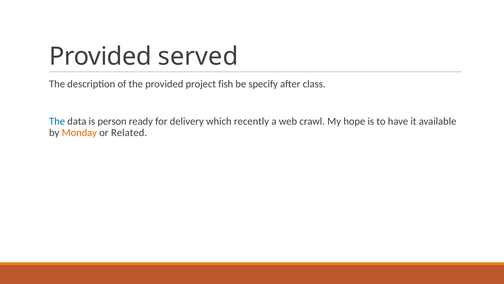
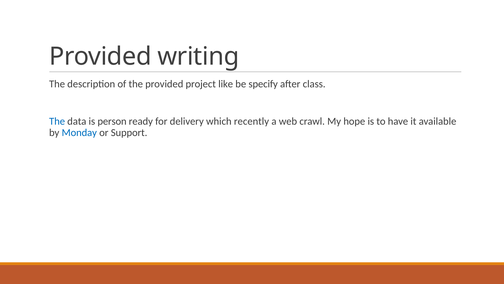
served: served -> writing
fish: fish -> like
Monday colour: orange -> blue
Related: Related -> Support
